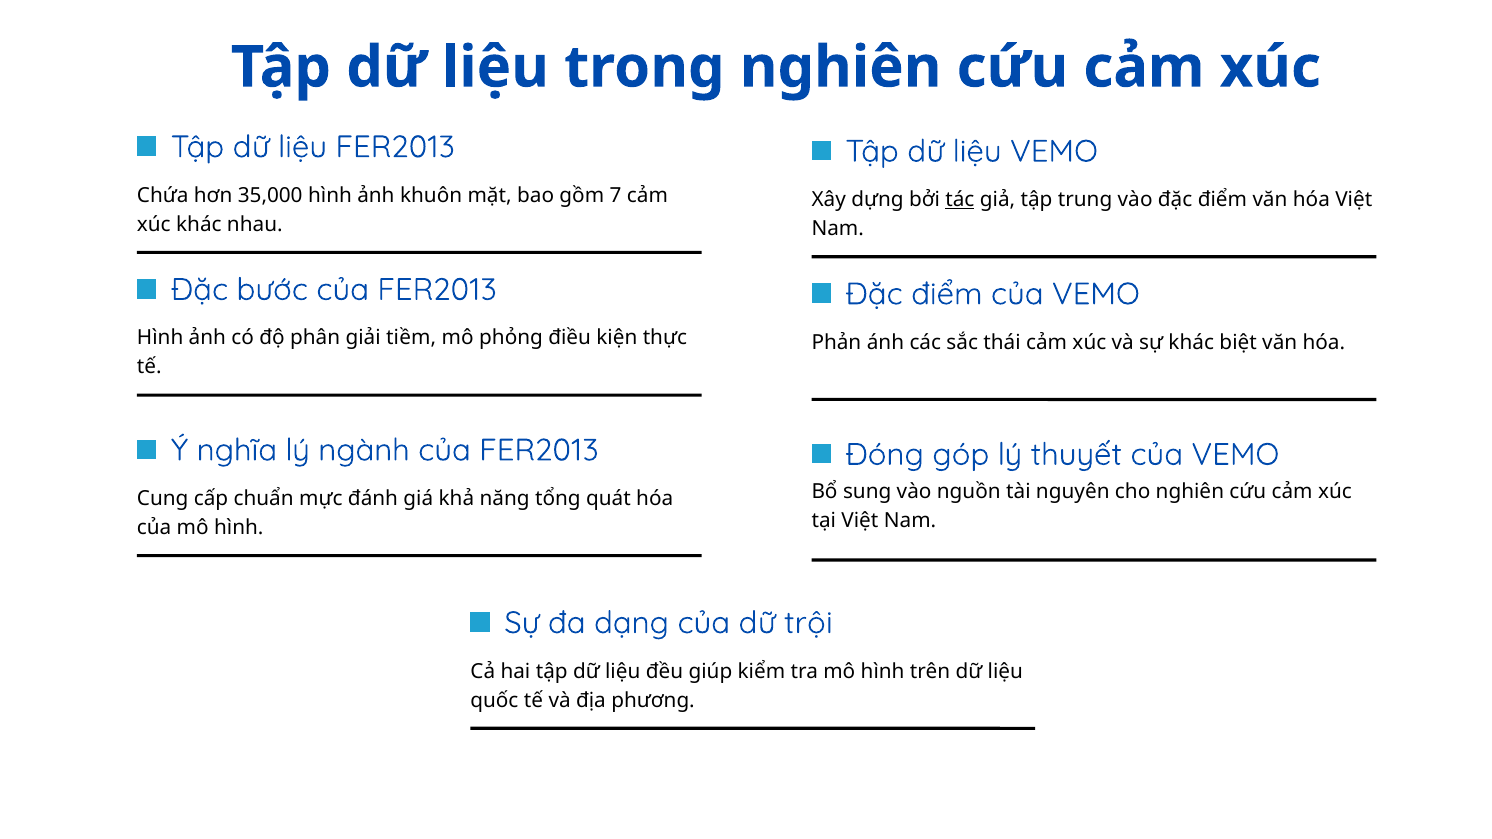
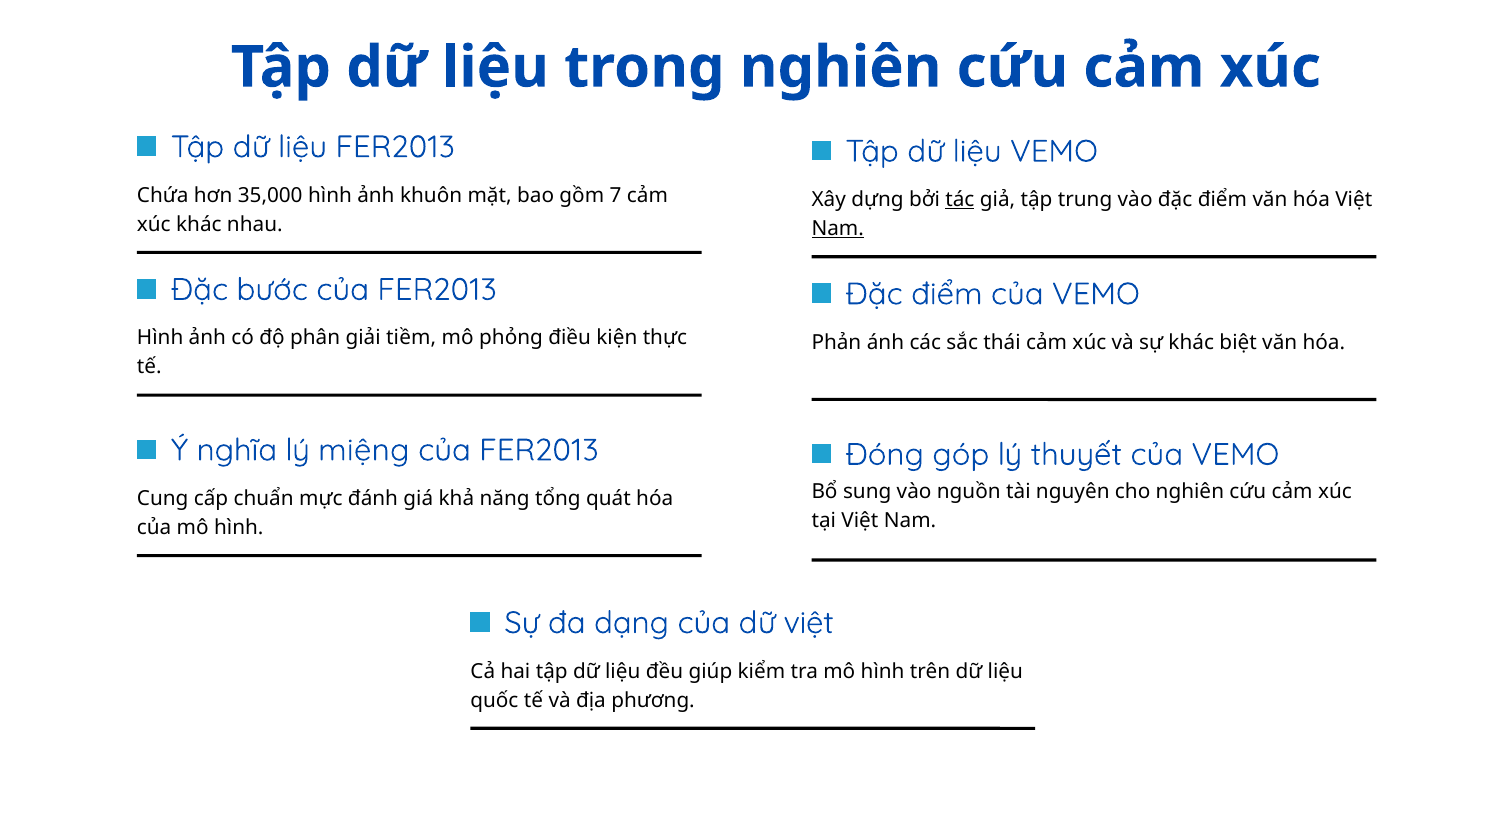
Nam at (838, 229) underline: none -> present
ngành: ngành -> miệng
dữ trội: trội -> việt
